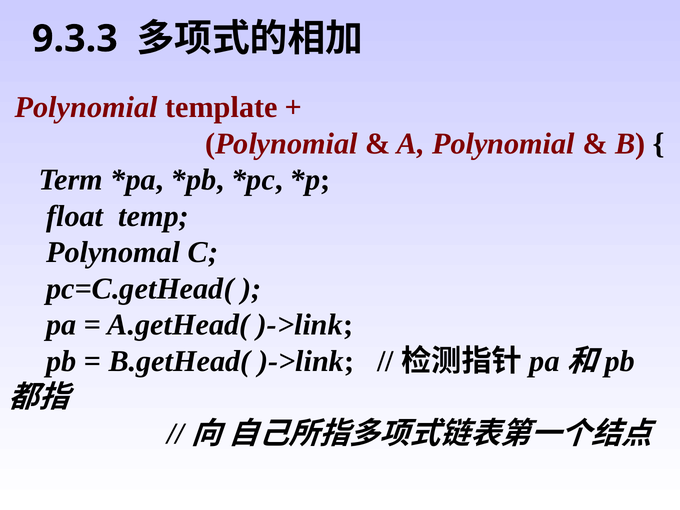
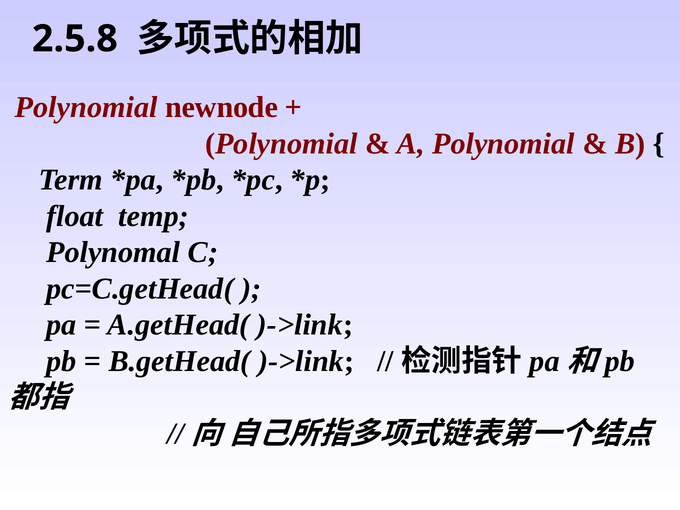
9.3.3: 9.3.3 -> 2.5.8
template: template -> newnode
